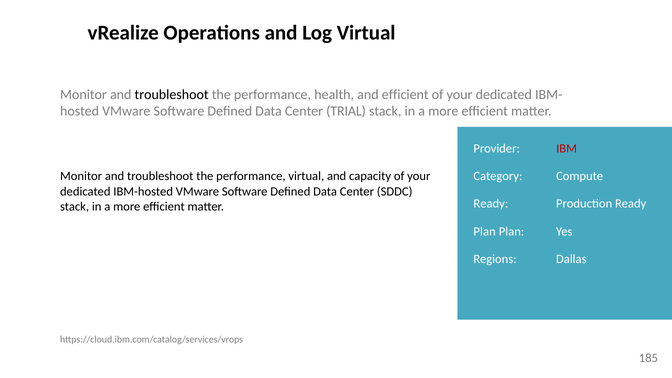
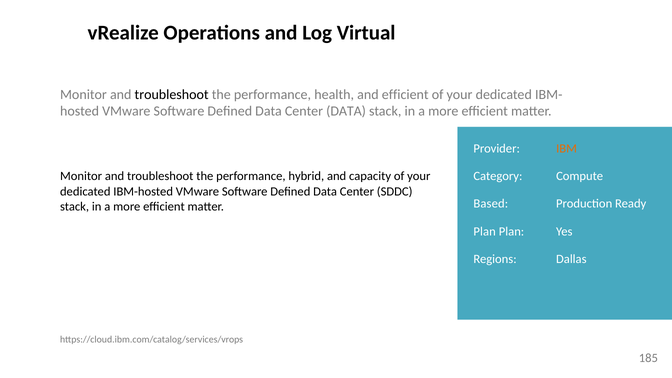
Center TRIAL: TRIAL -> DATA
IBM colour: red -> orange
performance virtual: virtual -> hybrid
Ready at (491, 204): Ready -> Based
